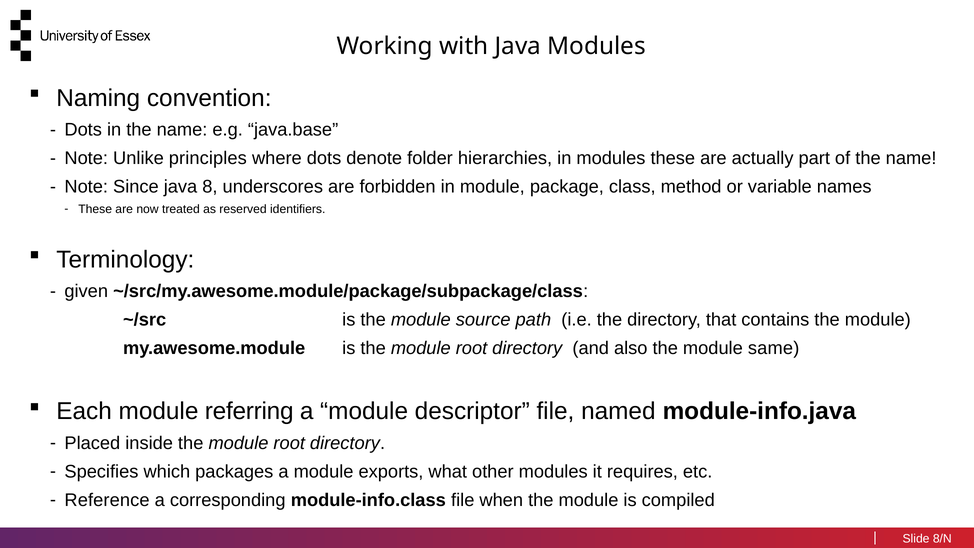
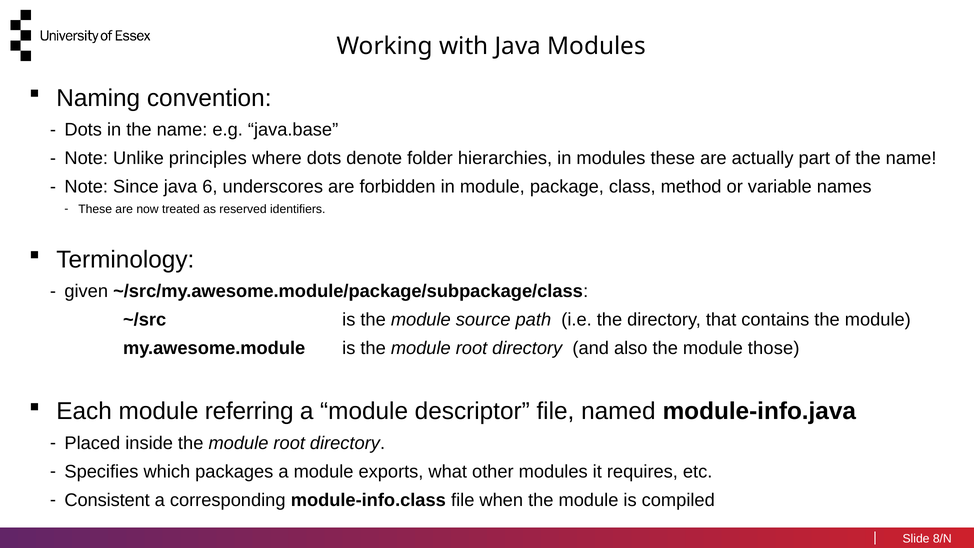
8: 8 -> 6
same: same -> those
Reference: Reference -> Consistent
